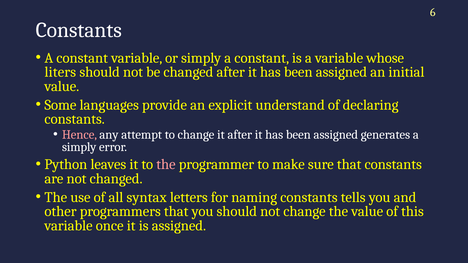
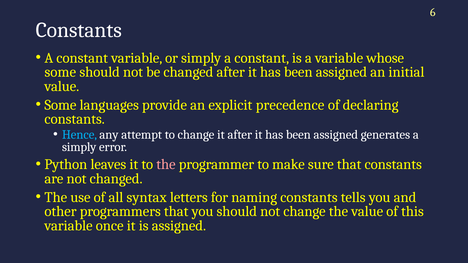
liters at (60, 72): liters -> some
understand: understand -> precedence
Hence colour: pink -> light blue
